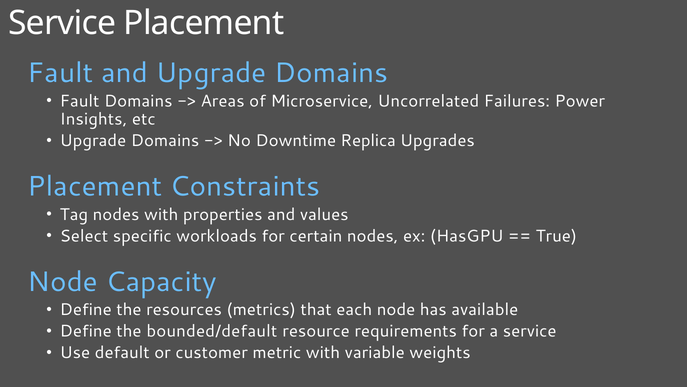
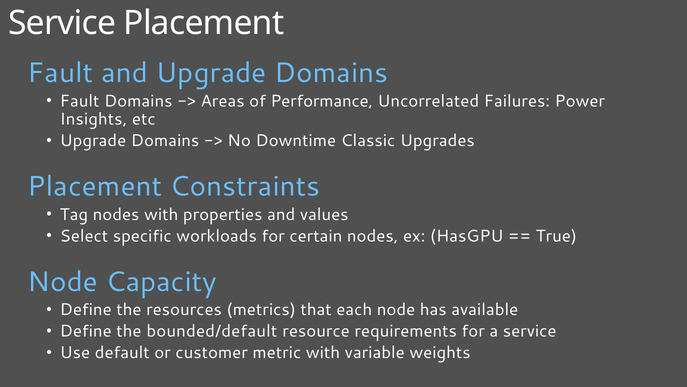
Microservice: Microservice -> Performance
Replica: Replica -> Classic
